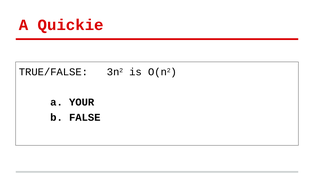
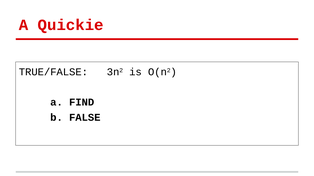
YOUR: YOUR -> FIND
